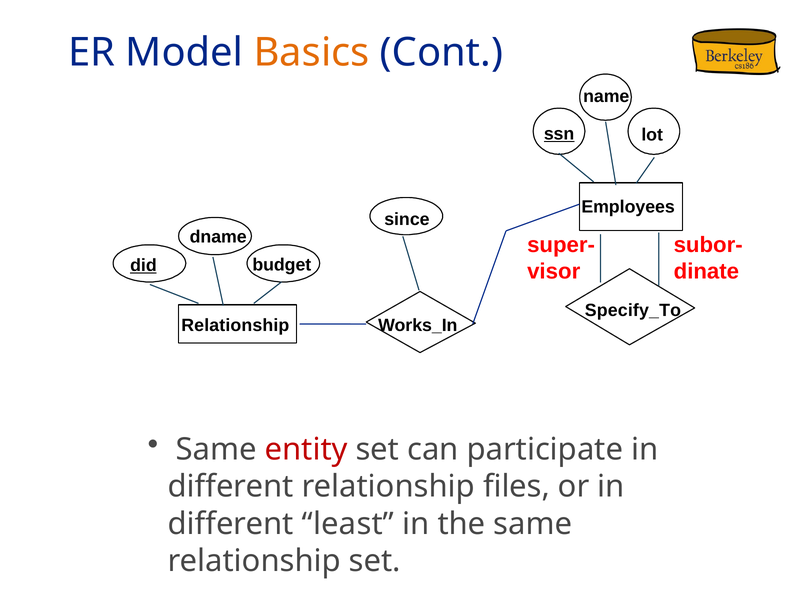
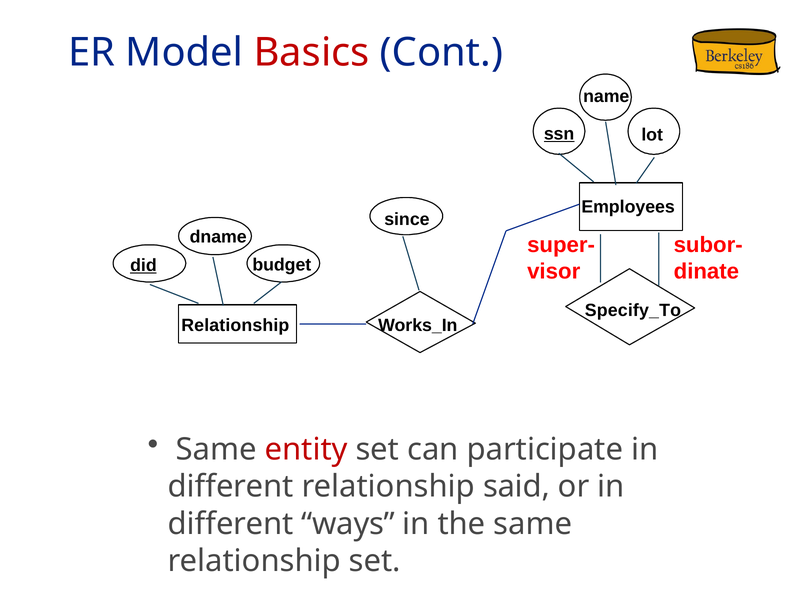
Basics colour: orange -> red
files: files -> said
least: least -> ways
